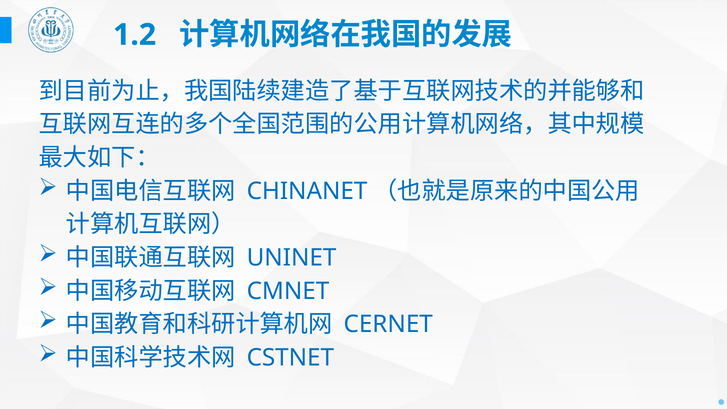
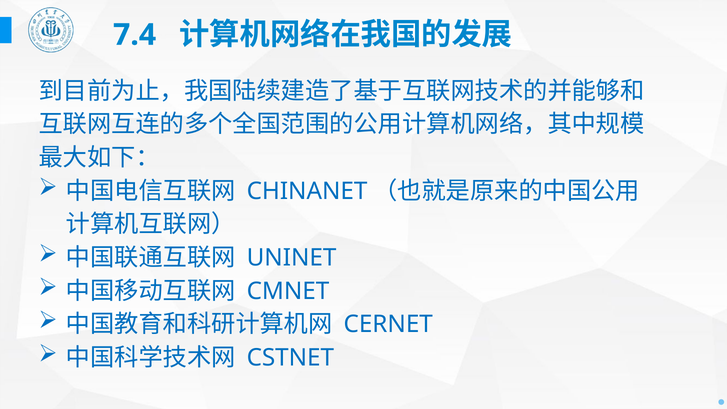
1.2: 1.2 -> 7.4
